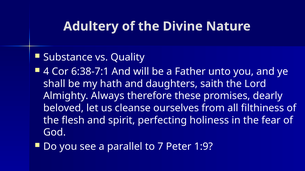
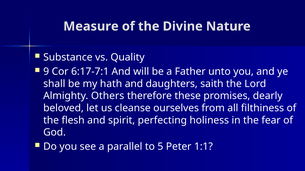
Adultery: Adultery -> Measure
4: 4 -> 9
6:38-7:1: 6:38-7:1 -> 6:17-7:1
Always: Always -> Others
7: 7 -> 5
1:9: 1:9 -> 1:1
